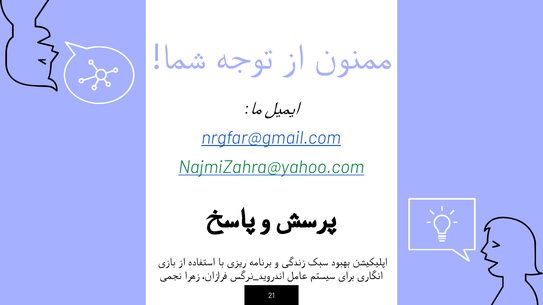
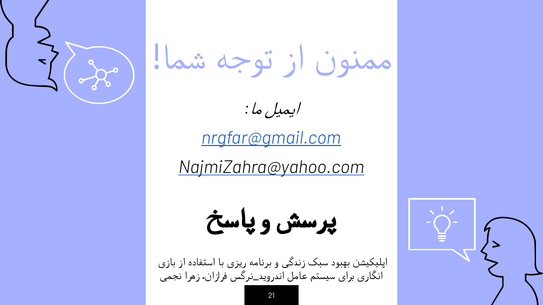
NajmiZahra@yahoo.com colour: green -> black
